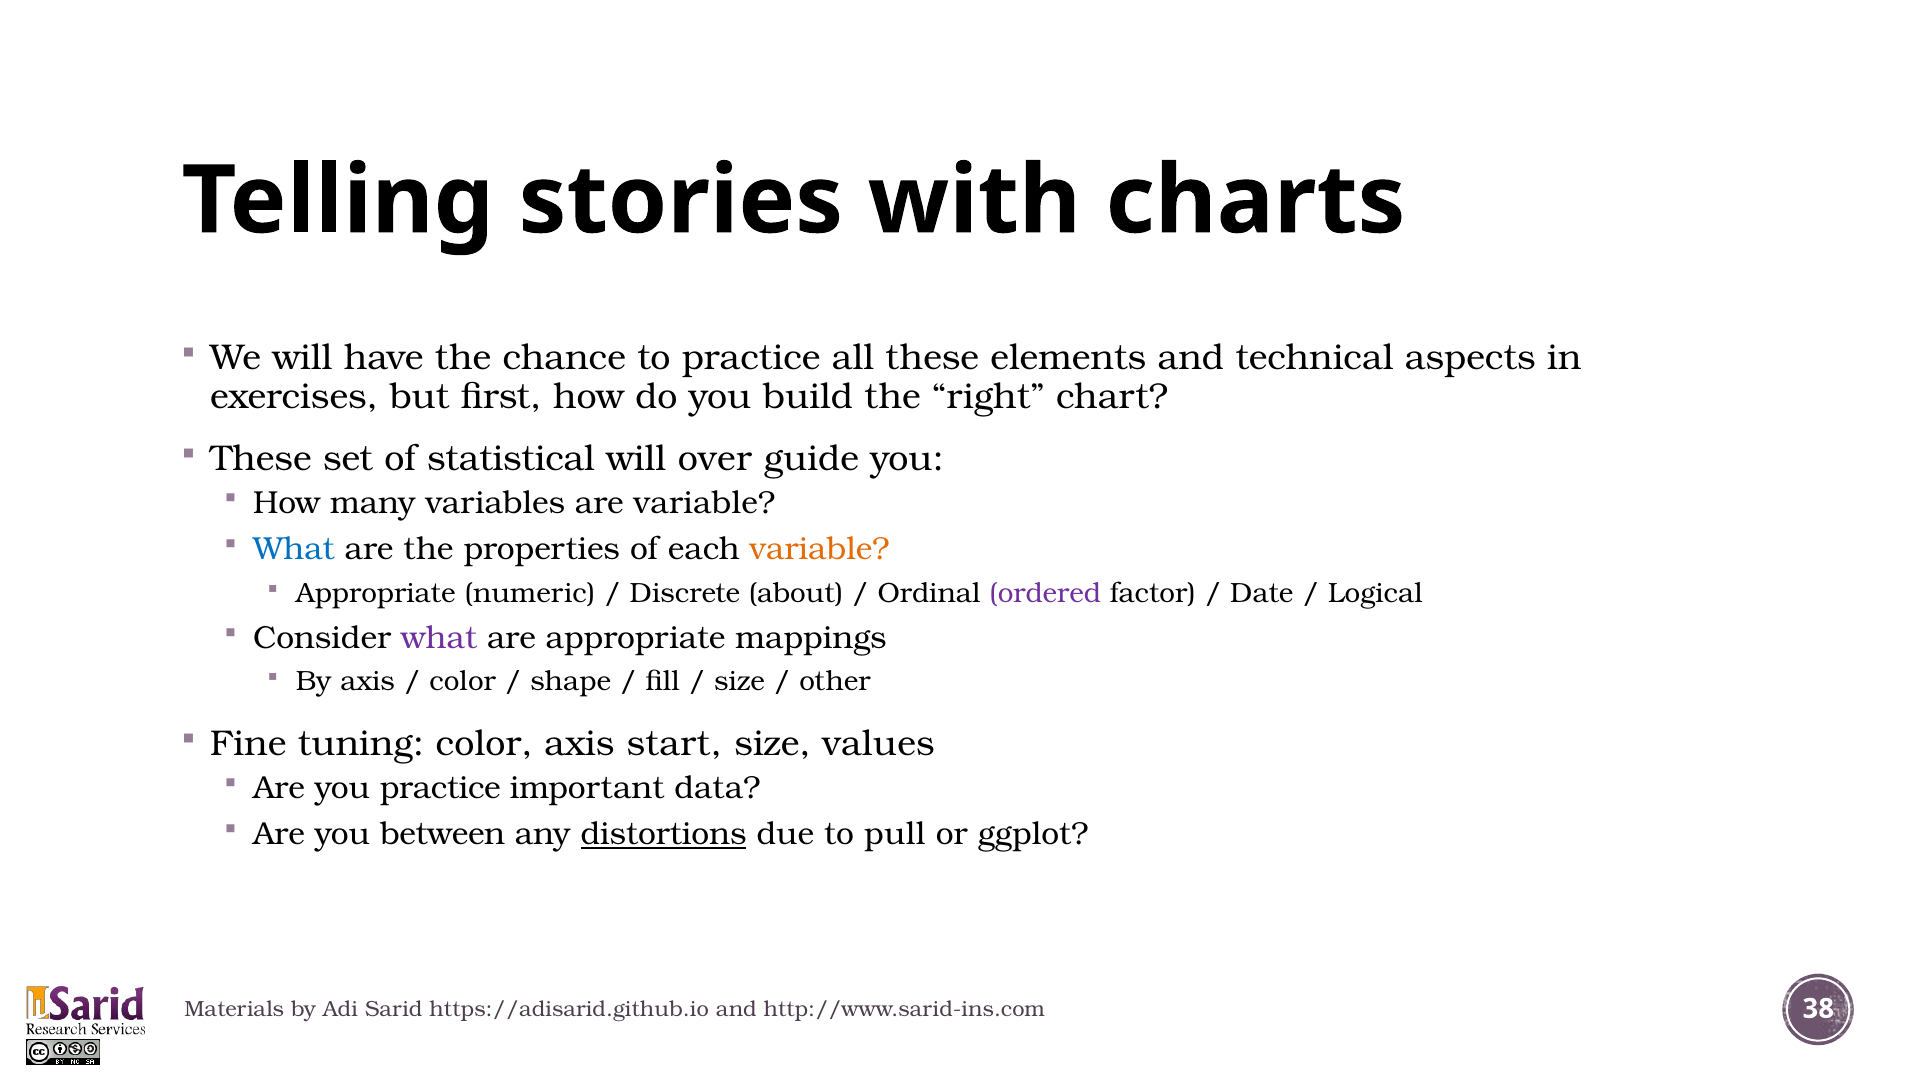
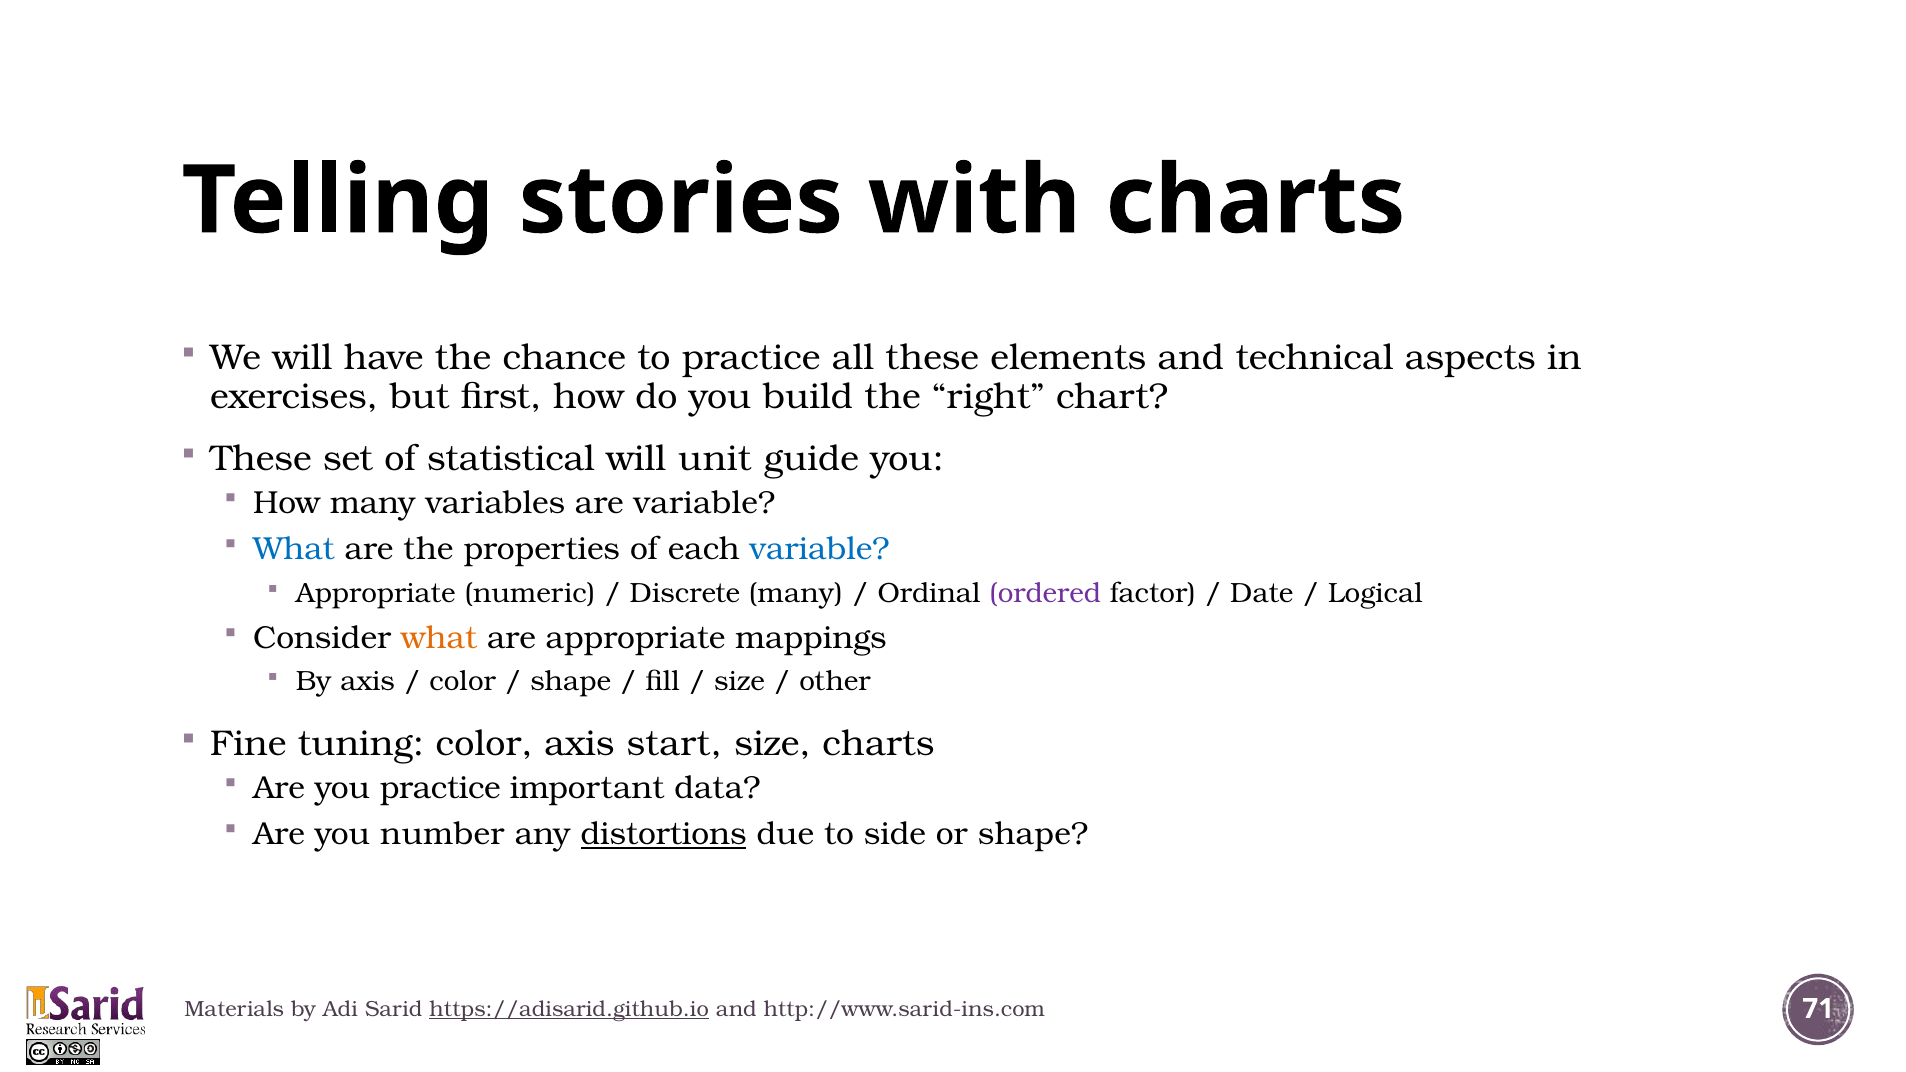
over: over -> unit
variable at (820, 549) colour: orange -> blue
Discrete about: about -> many
what at (439, 638) colour: purple -> orange
size values: values -> charts
between: between -> number
pull: pull -> side
or ggplot: ggplot -> shape
https://adisarid.github.io underline: none -> present
38: 38 -> 71
